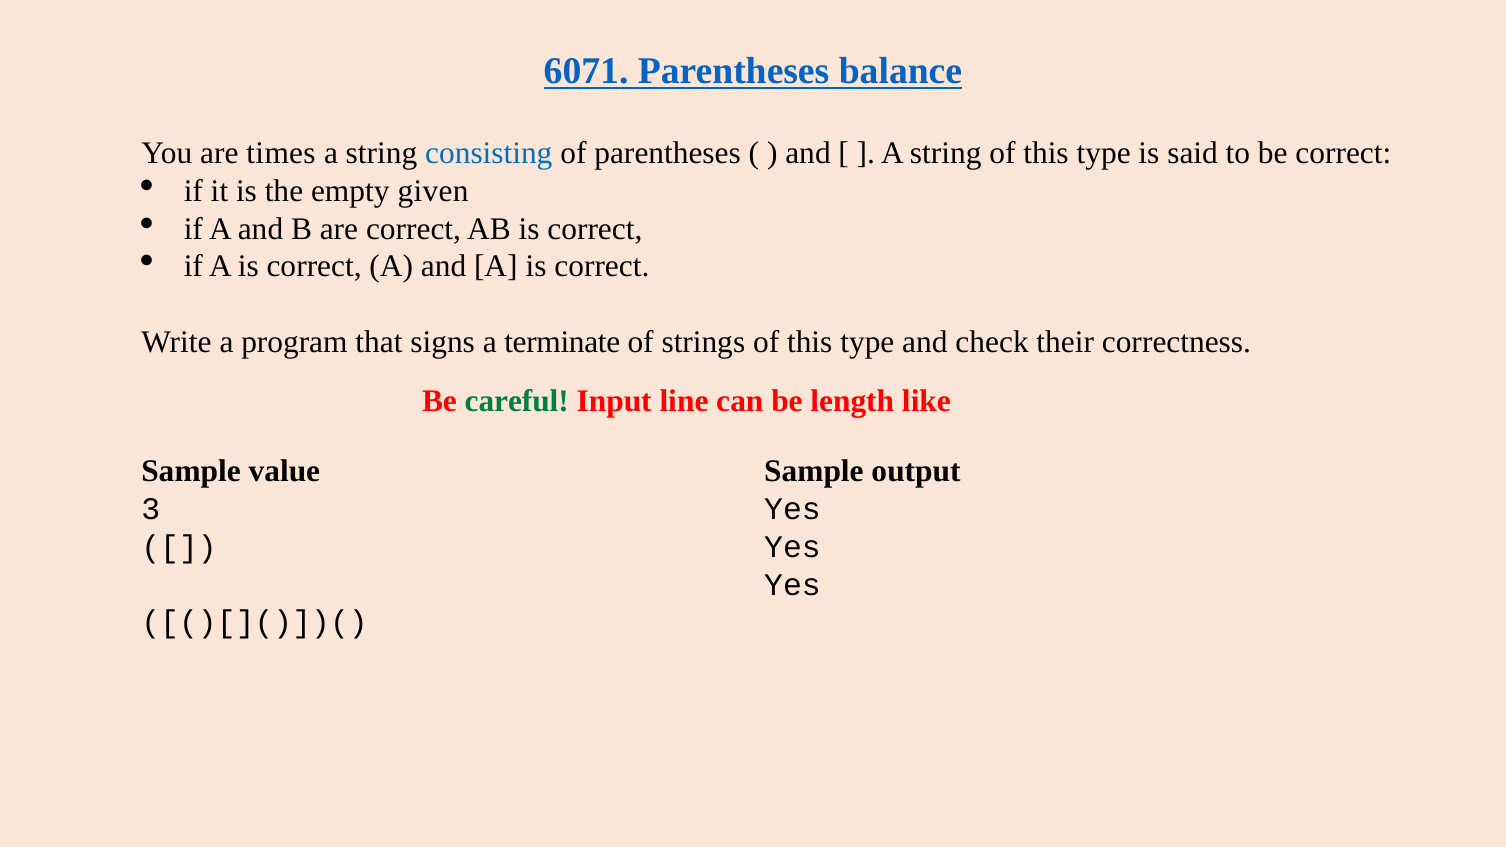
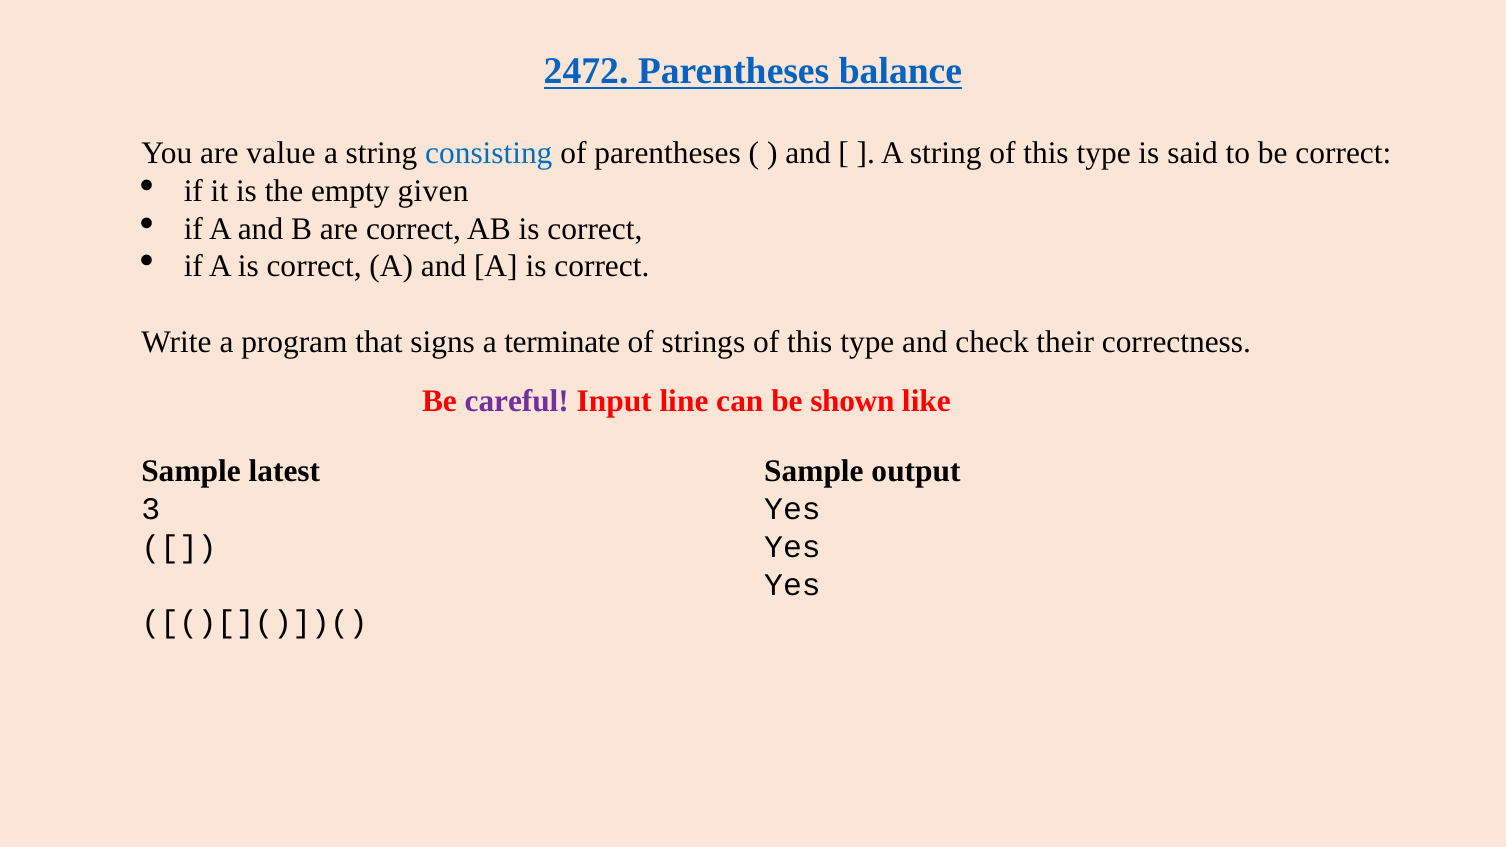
6071: 6071 -> 2472
times: times -> value
careful colour: green -> purple
length: length -> shown
value: value -> latest
